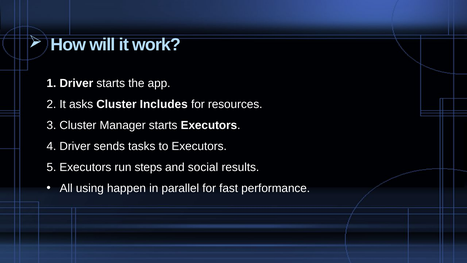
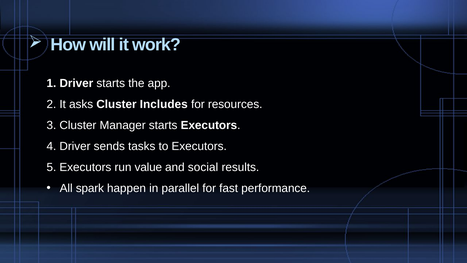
steps: steps -> value
using: using -> spark
